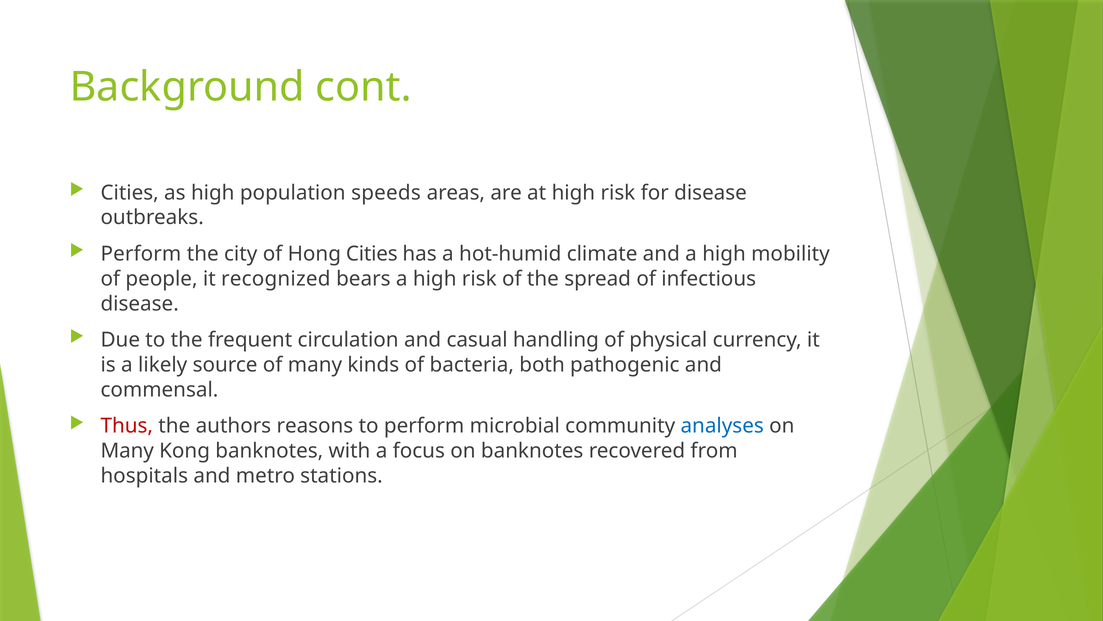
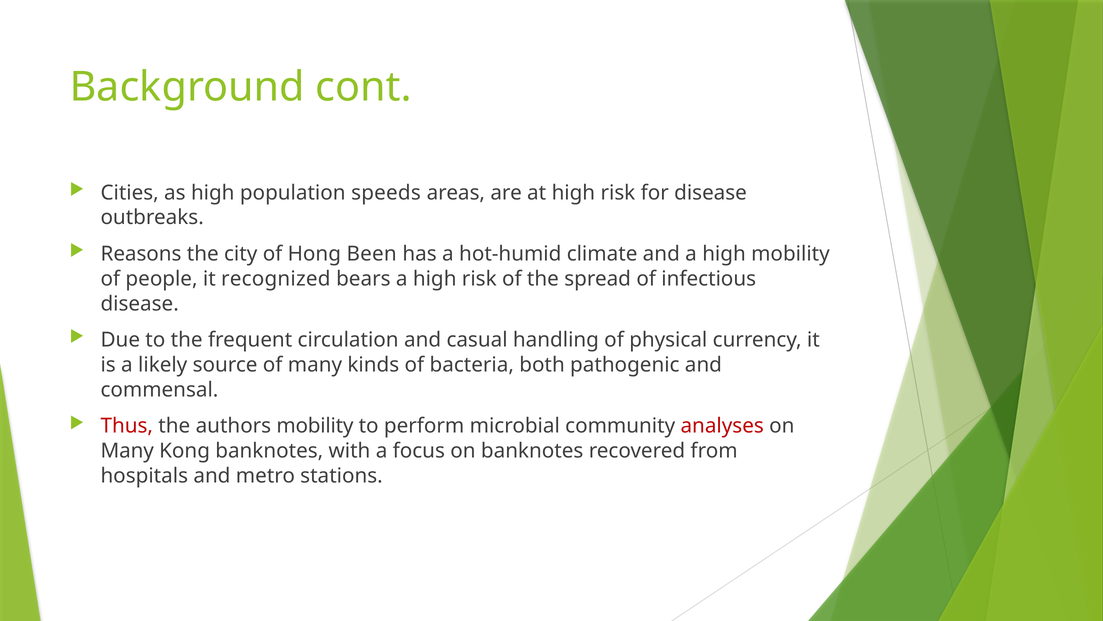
Perform at (141, 254): Perform -> Reasons
Hong Cities: Cities -> Been
authors reasons: reasons -> mobility
analyses colour: blue -> red
